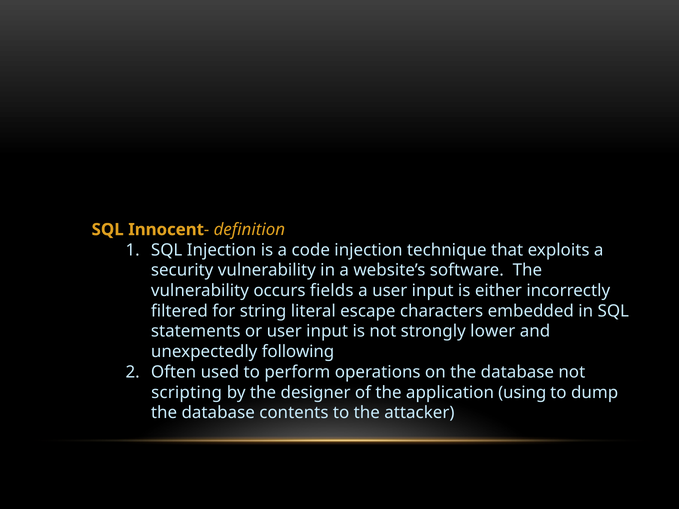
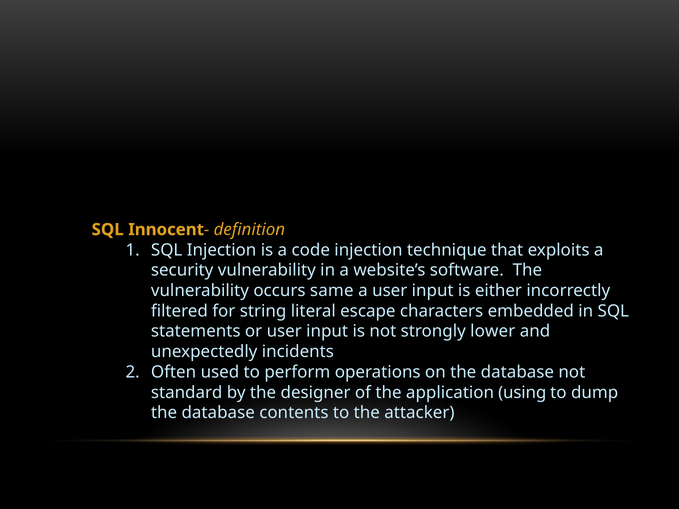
fields: fields -> same
following: following -> incidents
scripting: scripting -> standard
